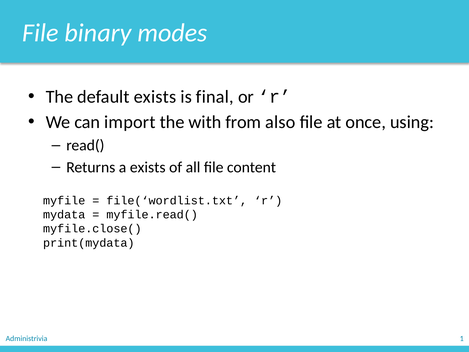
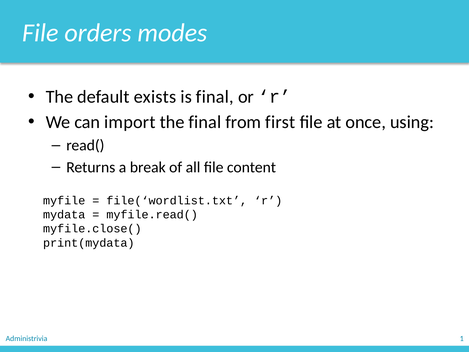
binary: binary -> orders
the with: with -> final
also: also -> first
a exists: exists -> break
